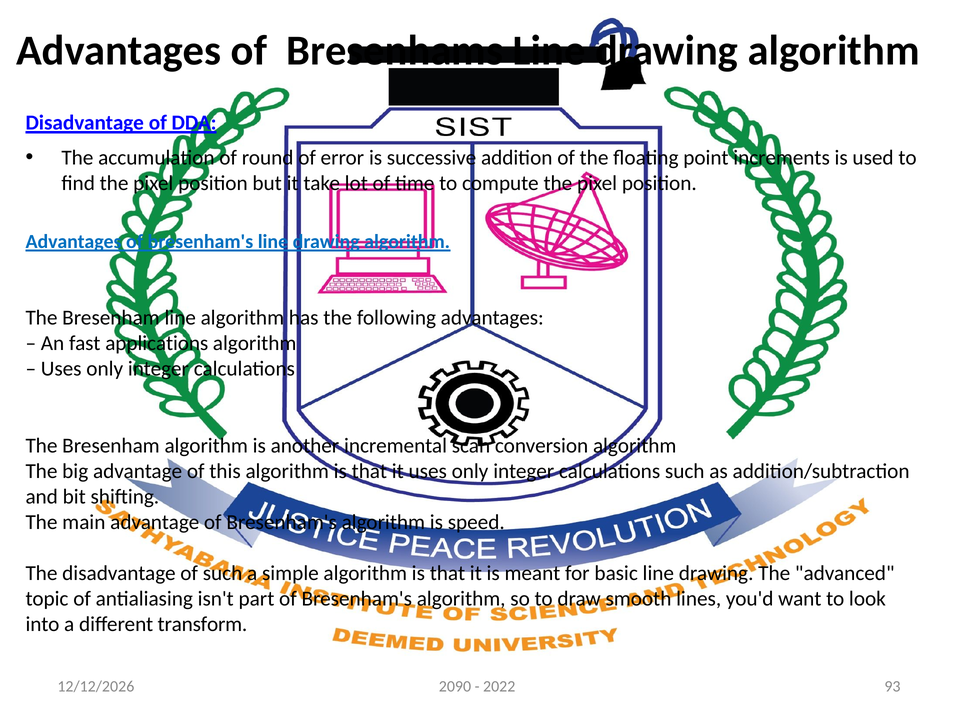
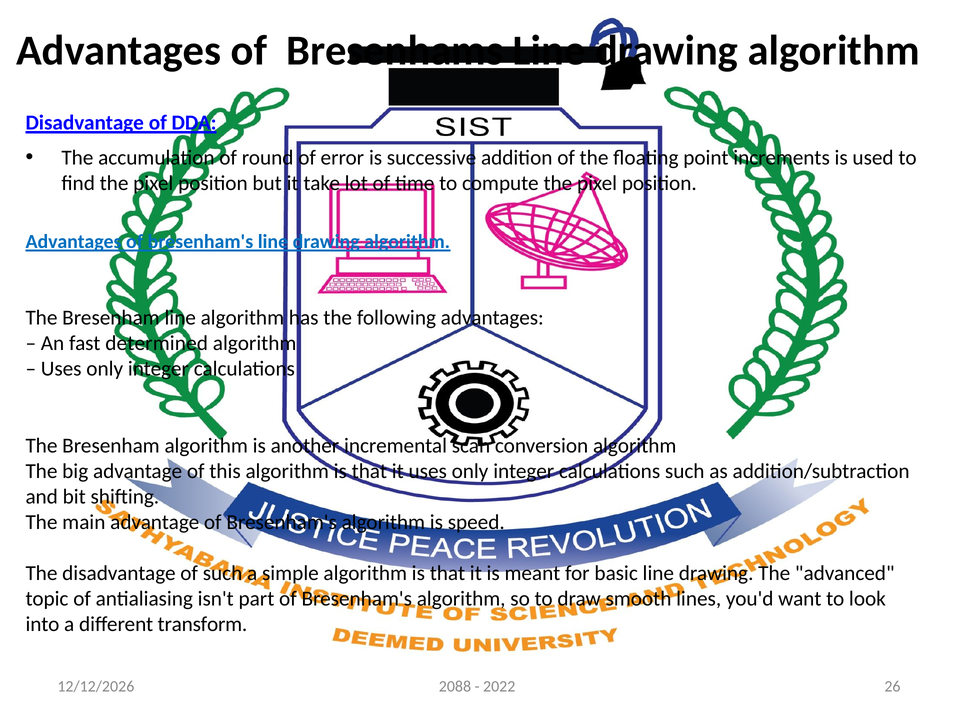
applications: applications -> determined
2090: 2090 -> 2088
93: 93 -> 26
